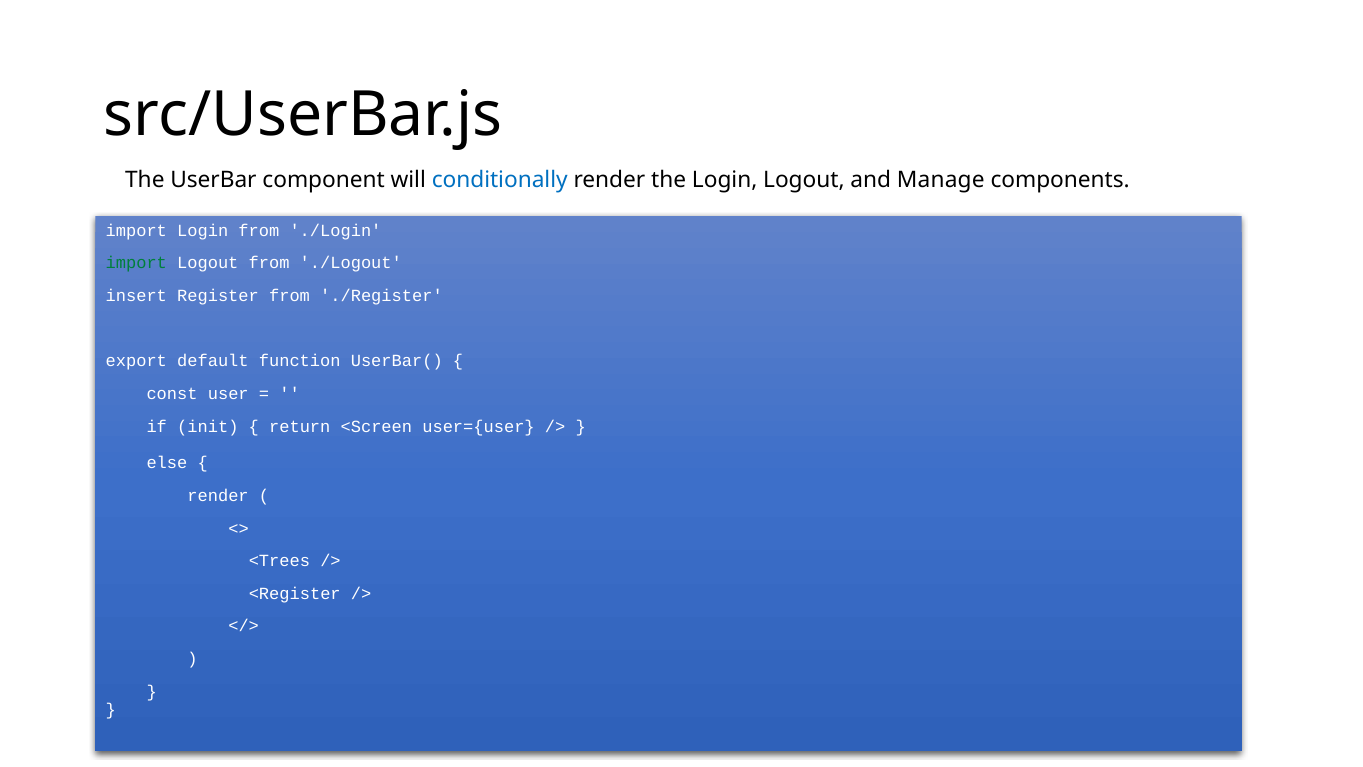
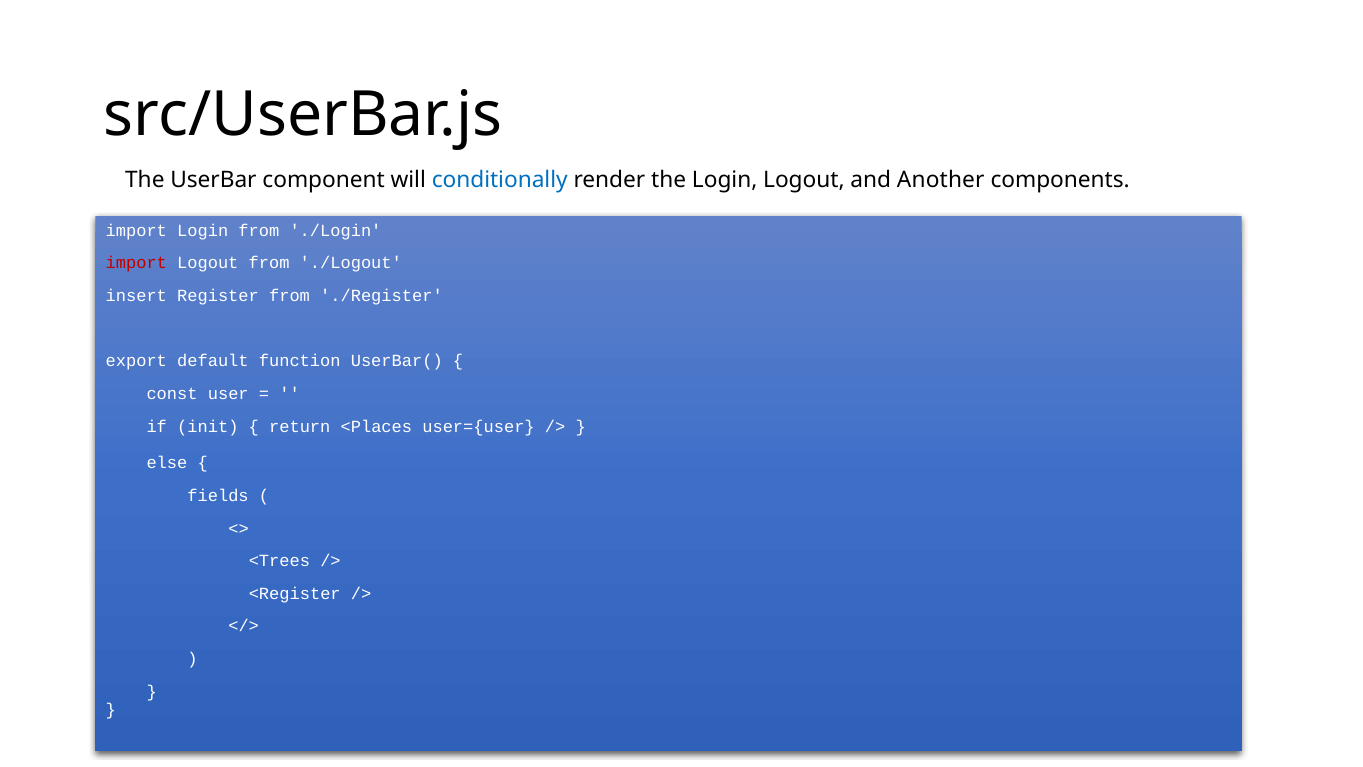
Manage: Manage -> Another
import at (136, 263) colour: green -> red
<Screen: <Screen -> <Places
render at (218, 496): render -> fields
